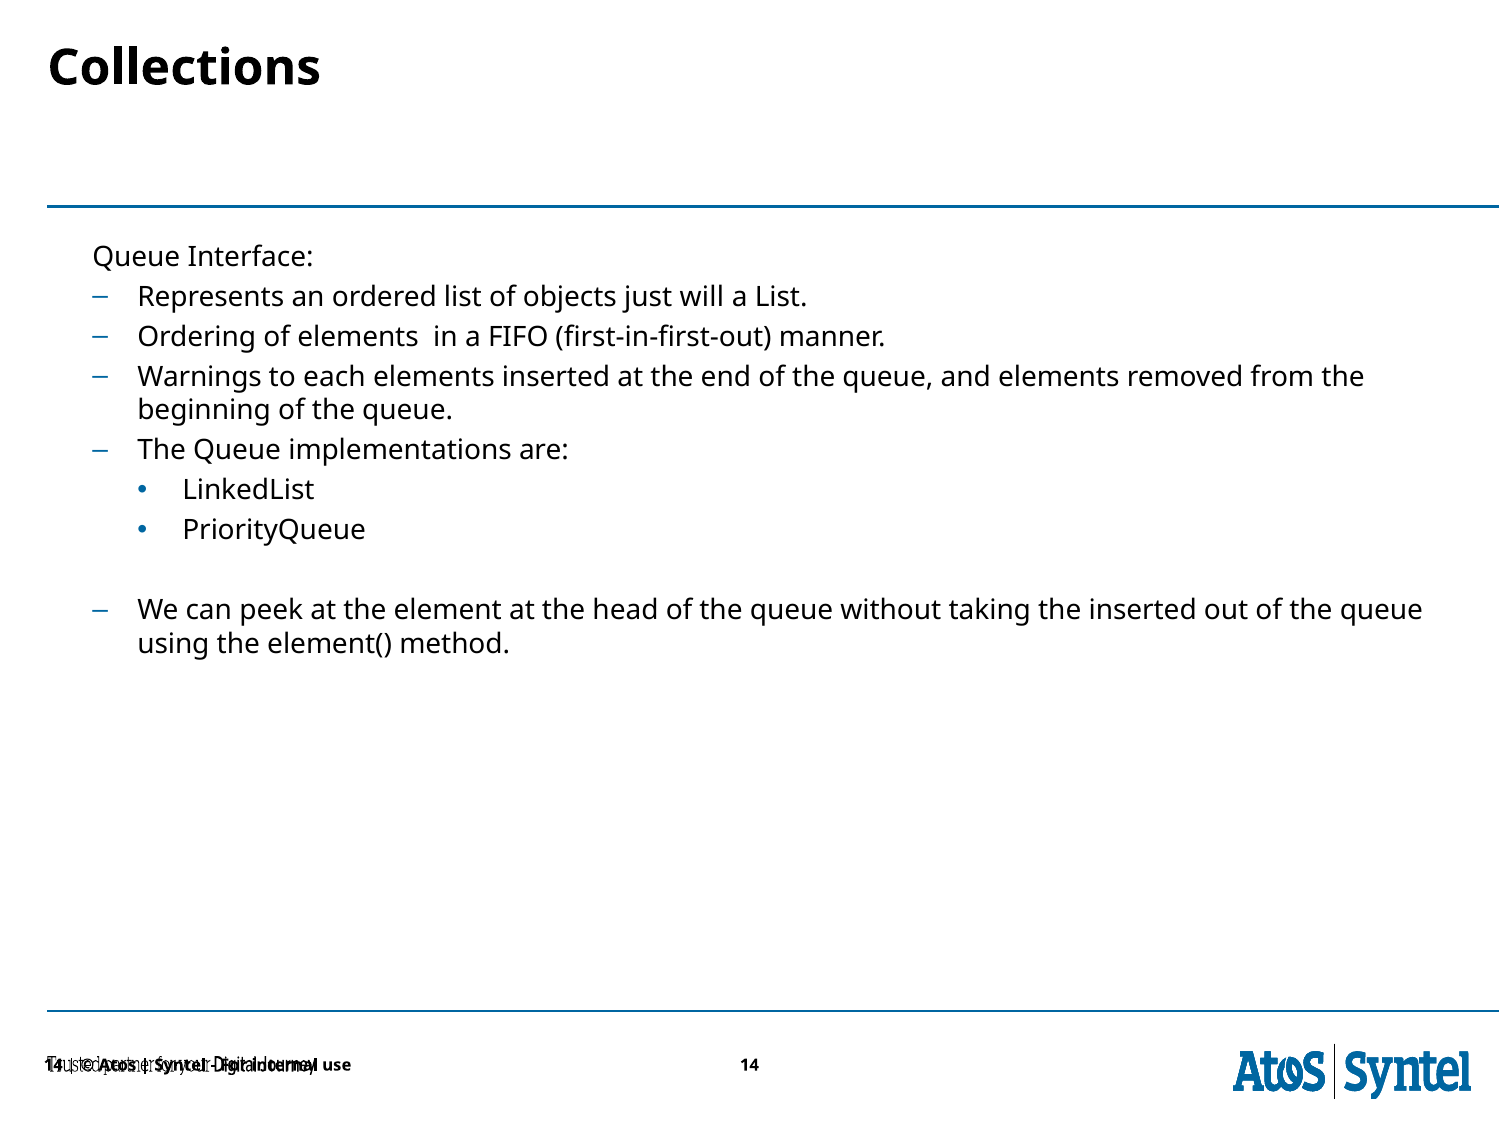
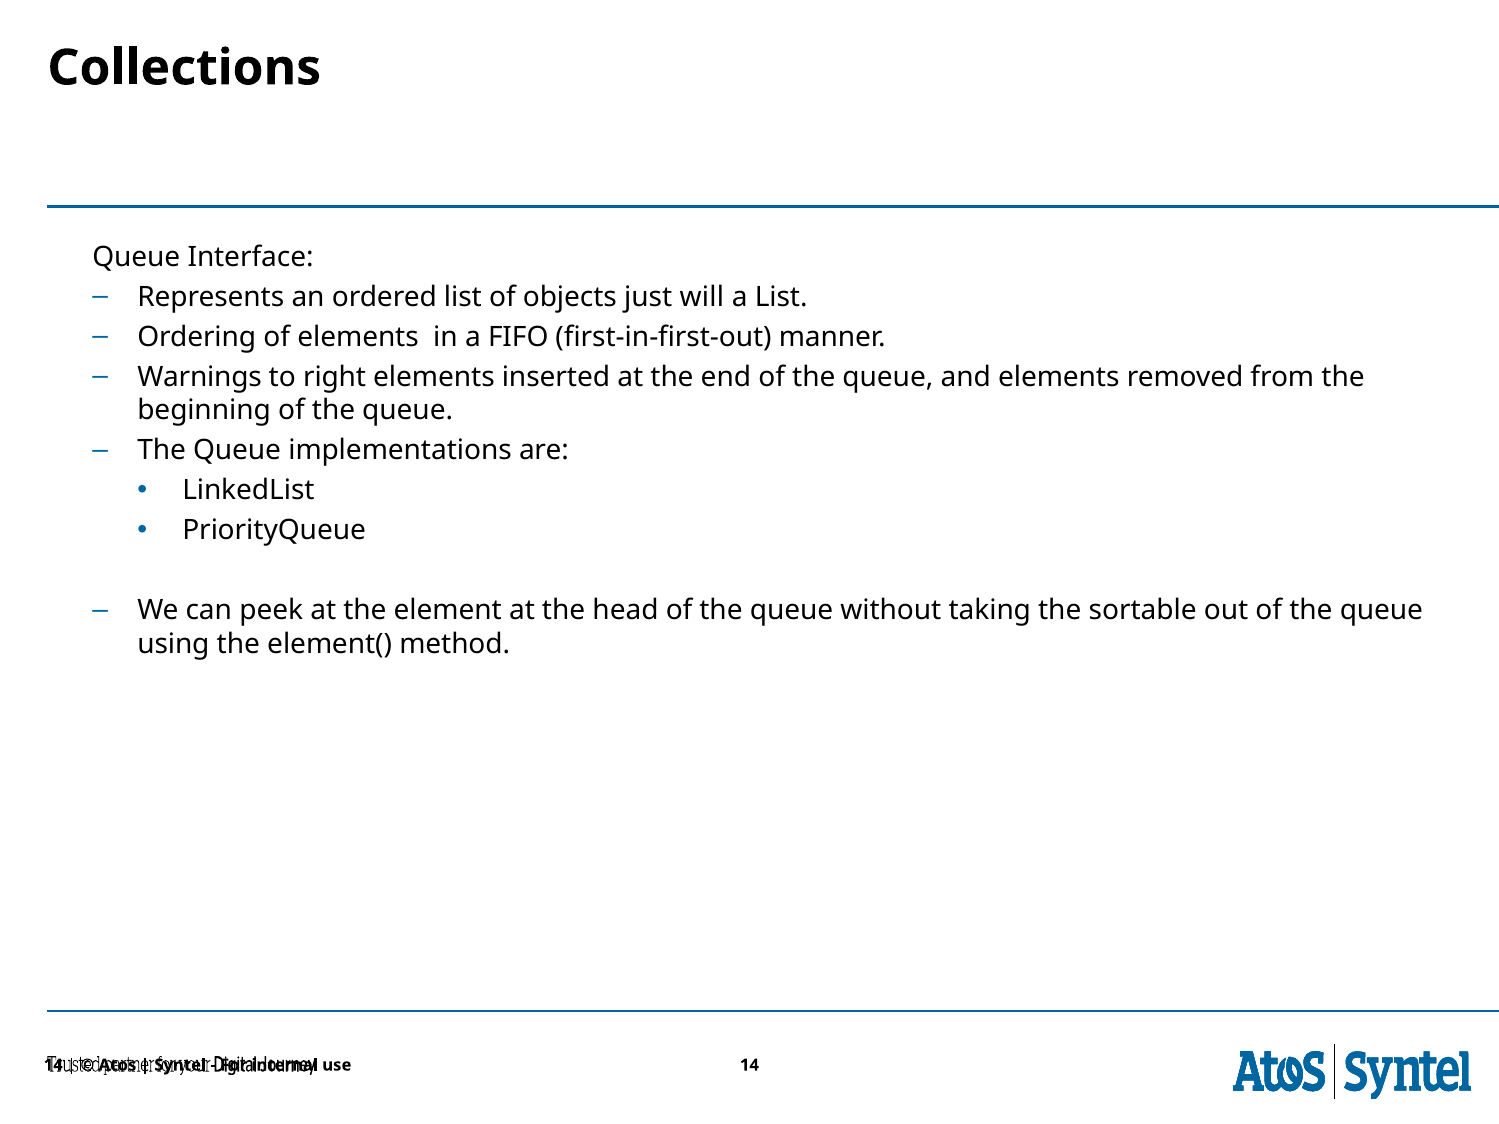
each: each -> right
the inserted: inserted -> sortable
